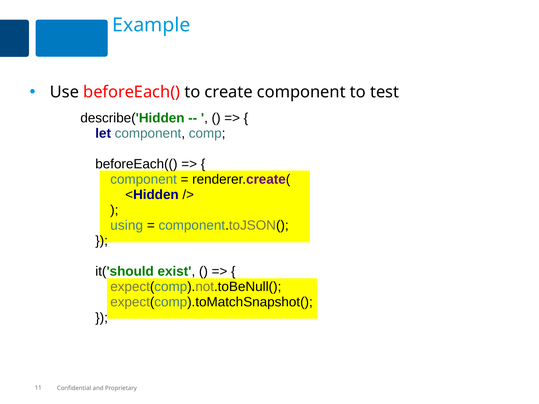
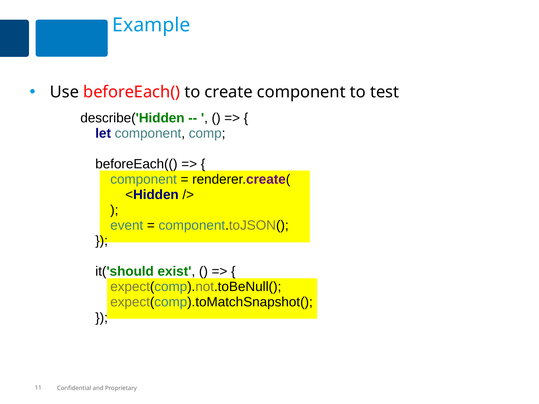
using: using -> event
